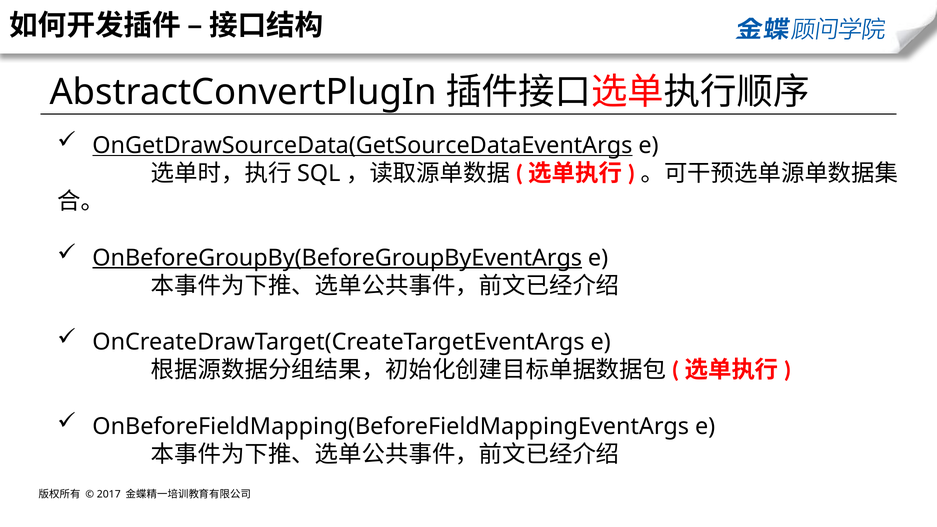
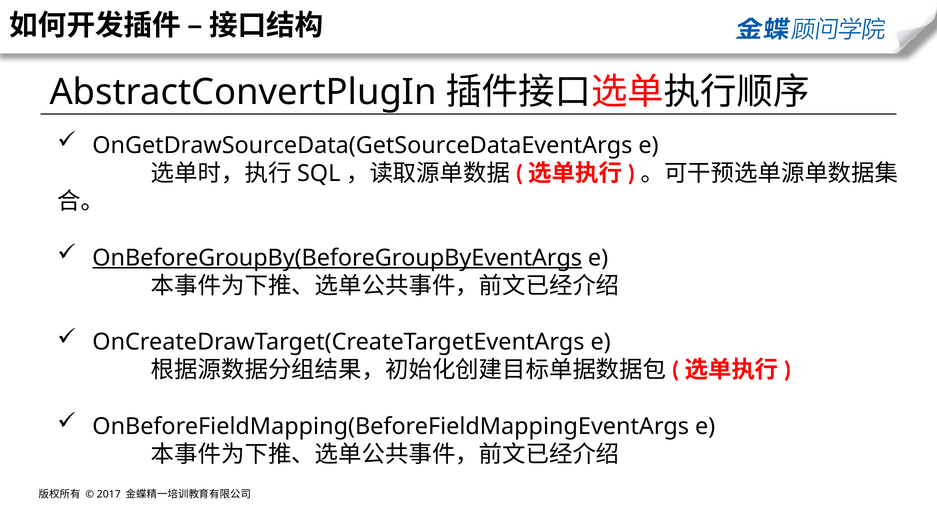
OnGetDrawSourceData(GetSourceDataEventArgs underline: present -> none
